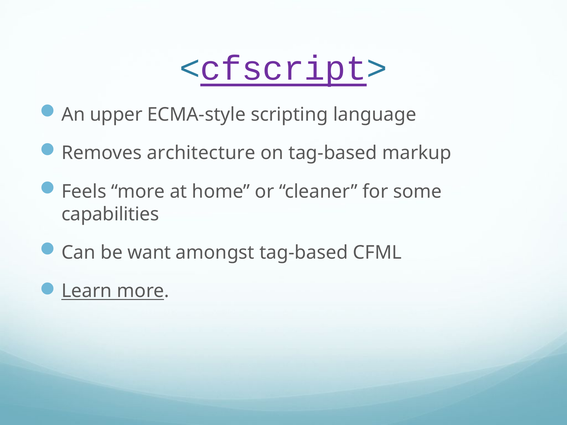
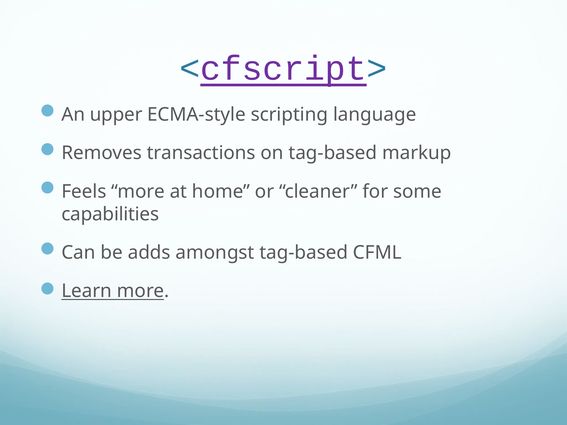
architecture: architecture -> transactions
want: want -> adds
